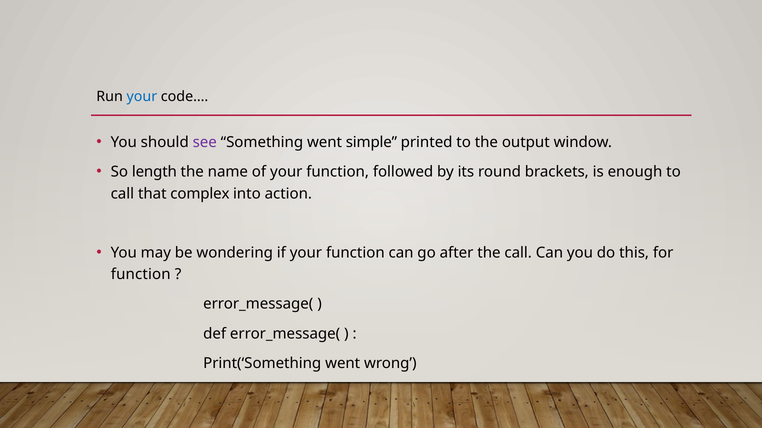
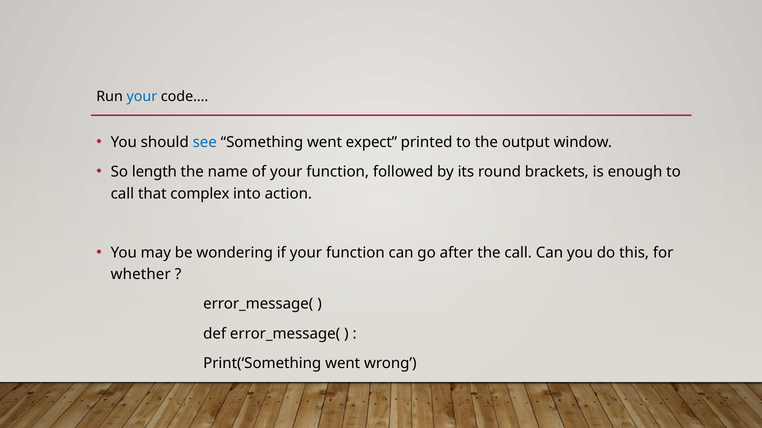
see colour: purple -> blue
simple: simple -> expect
function at (141, 275): function -> whether
